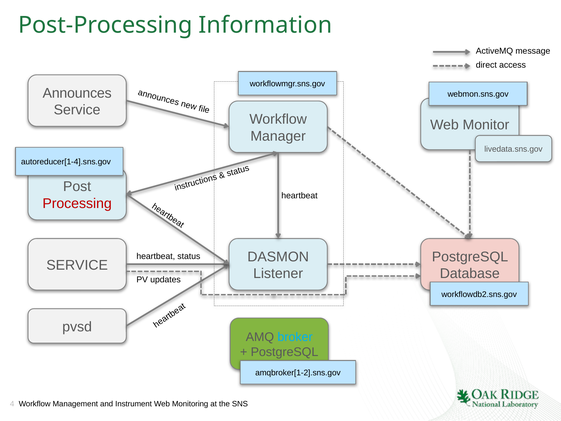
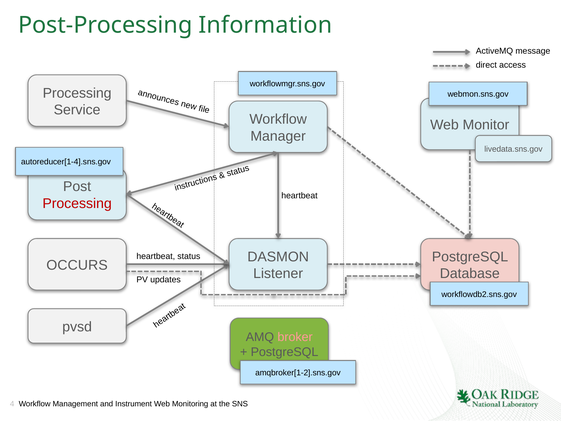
Announces at (77, 93): Announces -> Processing
SERVICE at (77, 265): SERVICE -> OCCURS
broker colour: light blue -> pink
